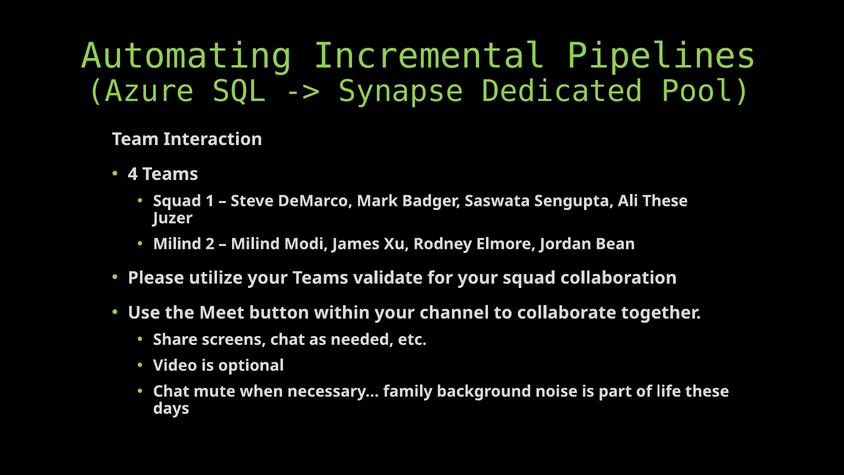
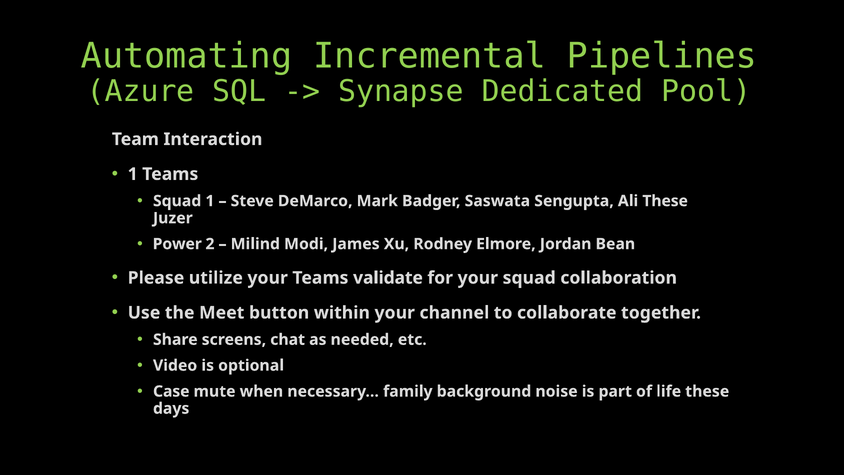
4 at (133, 174): 4 -> 1
Milind at (177, 244): Milind -> Power
Chat at (171, 391): Chat -> Case
